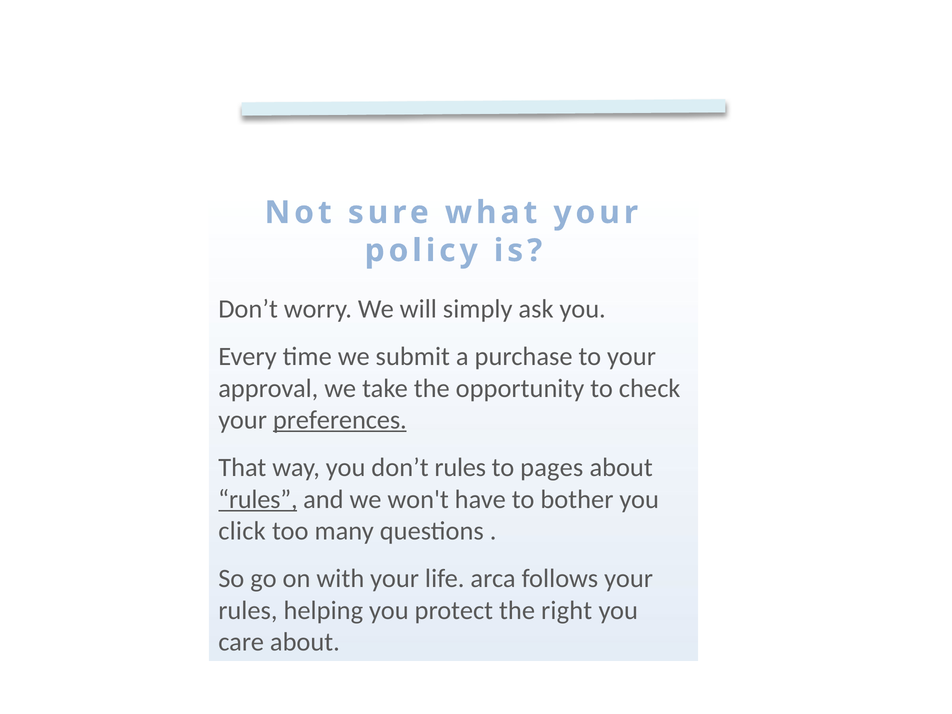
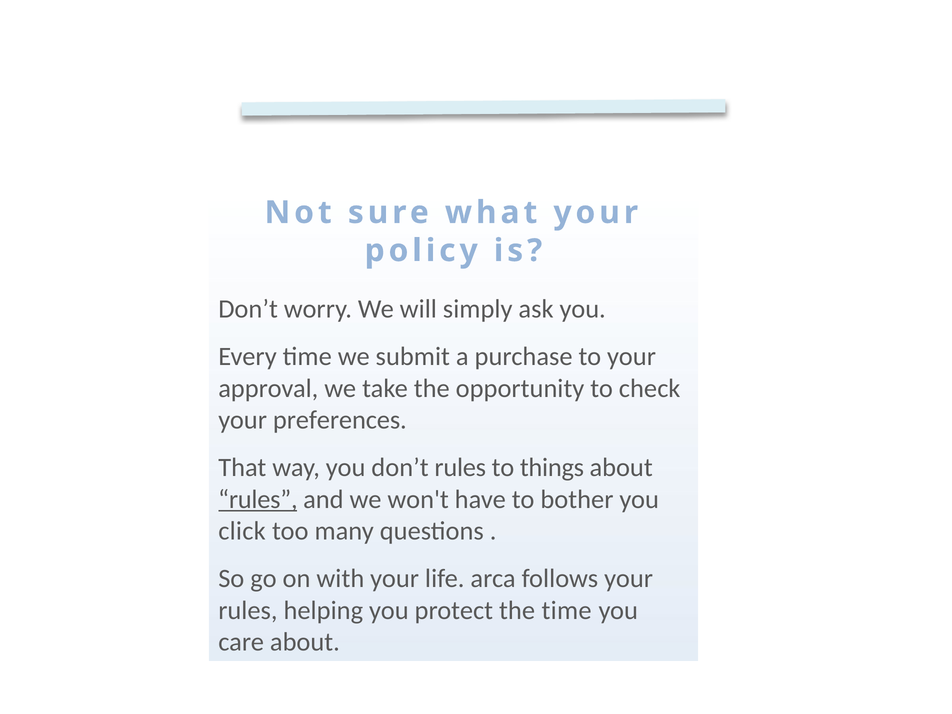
preferences underline: present -> none
pages: pages -> things
the right: right -> time
